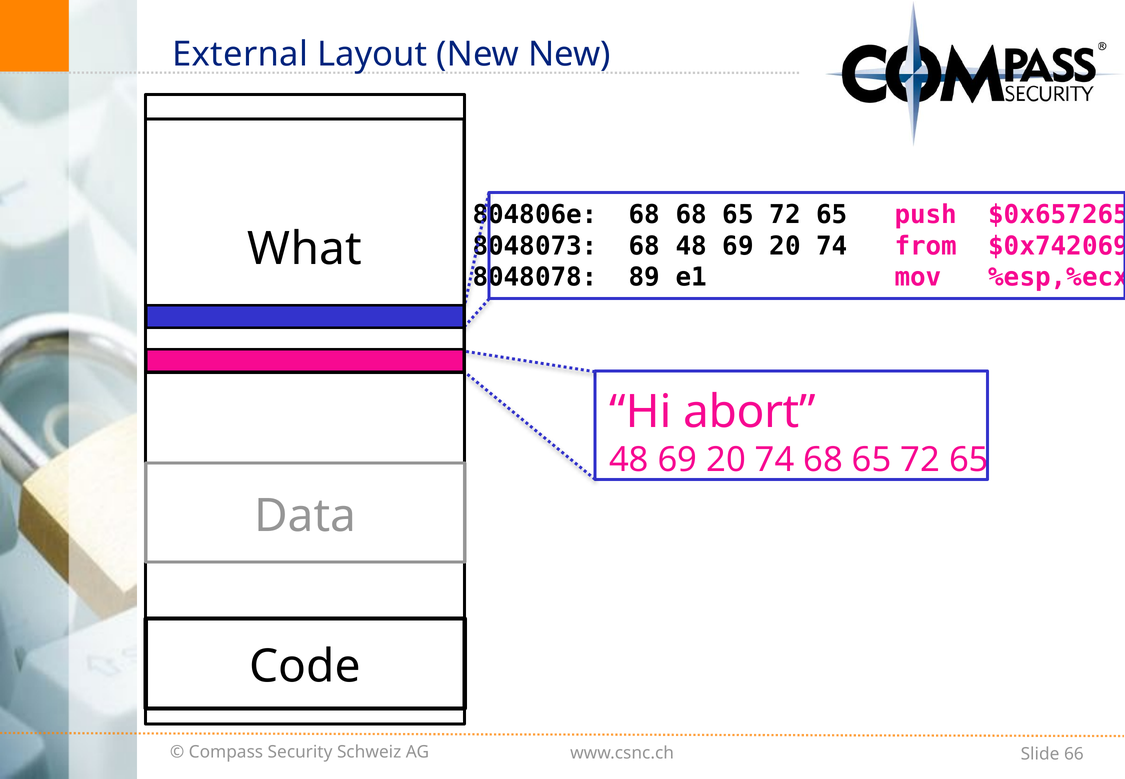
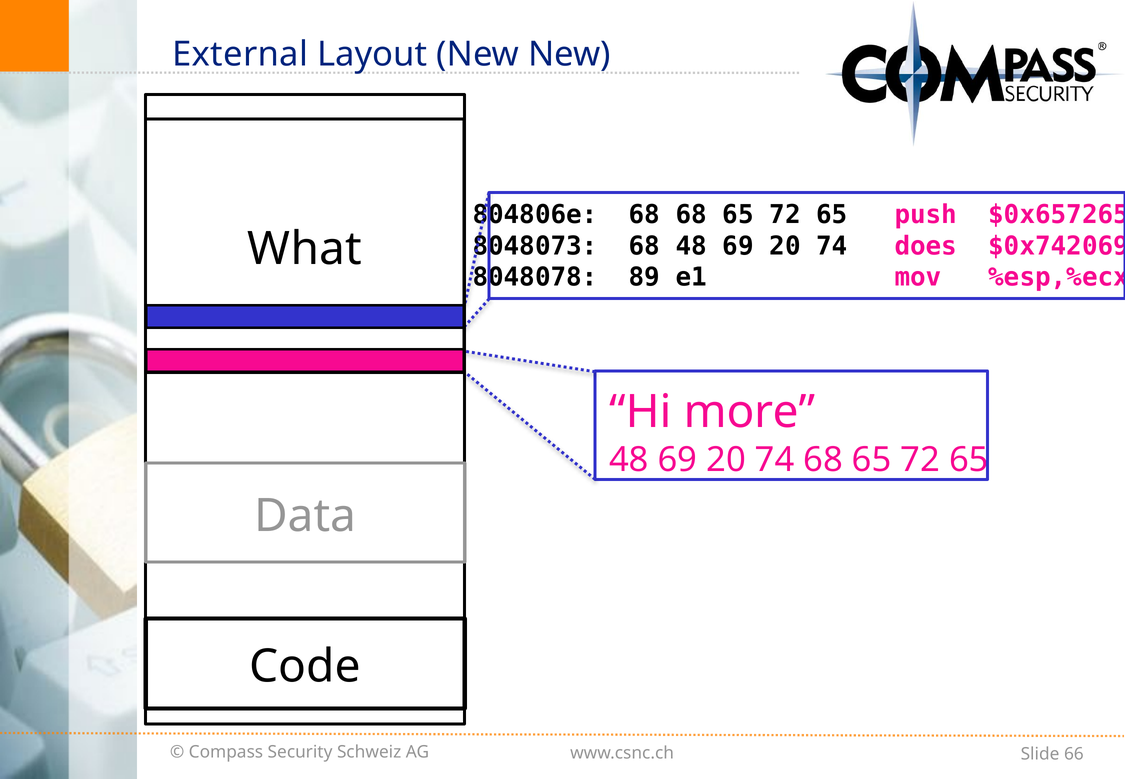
from: from -> does
abort: abort -> more
